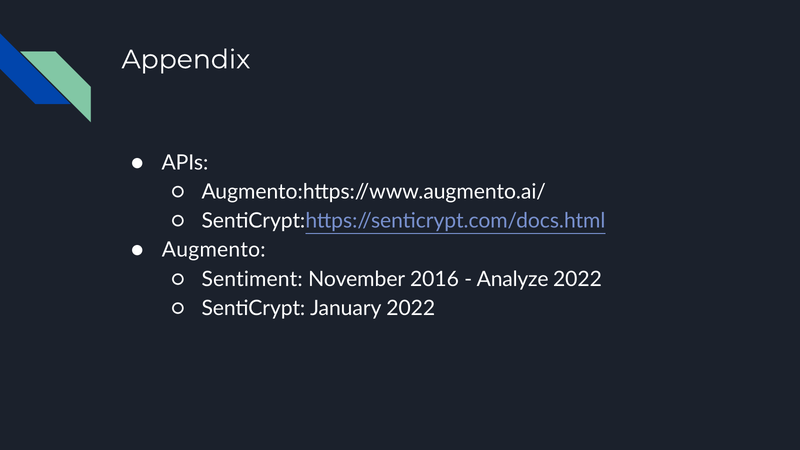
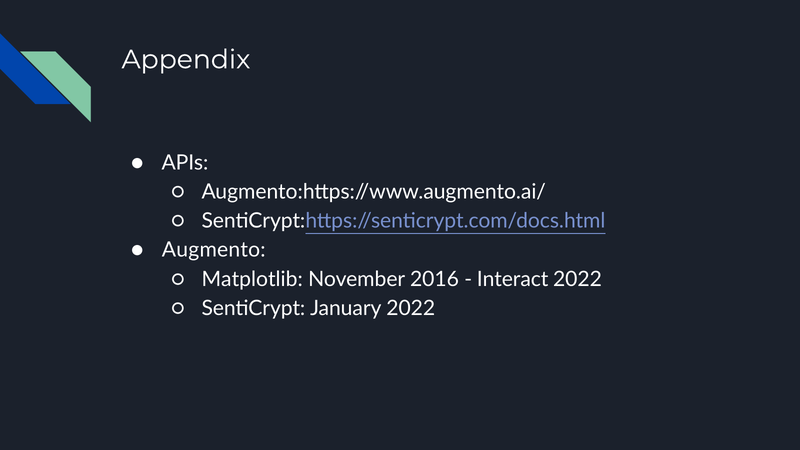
Sentiment: Sentiment -> Matplotlib
Analyze: Analyze -> Interact
